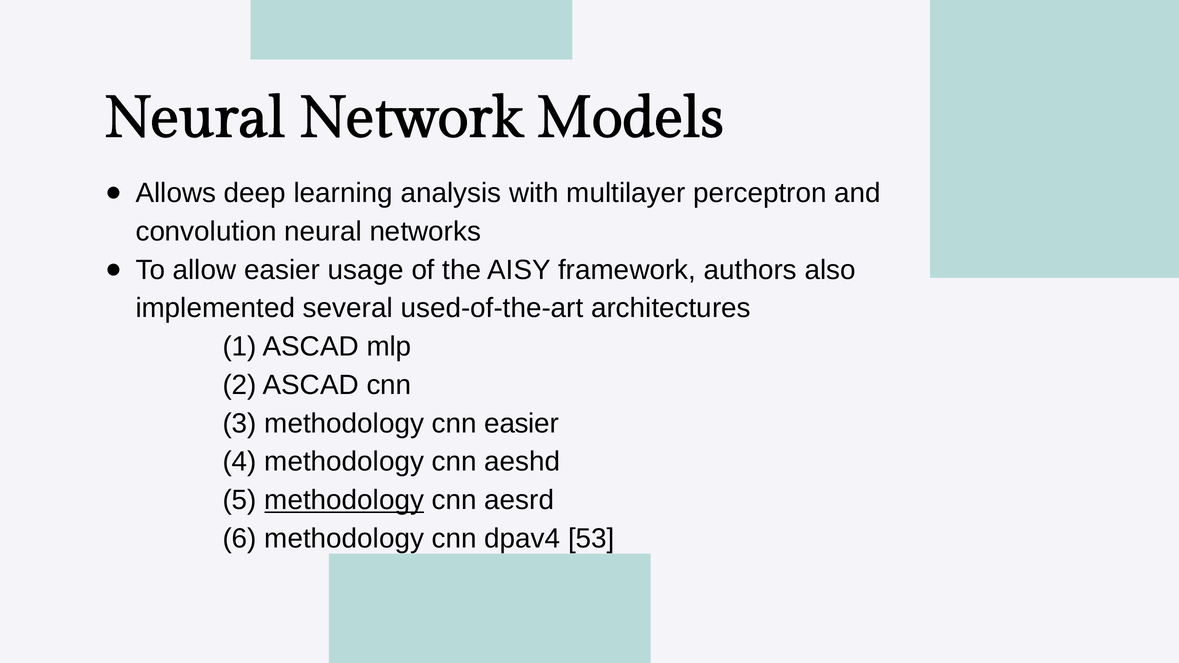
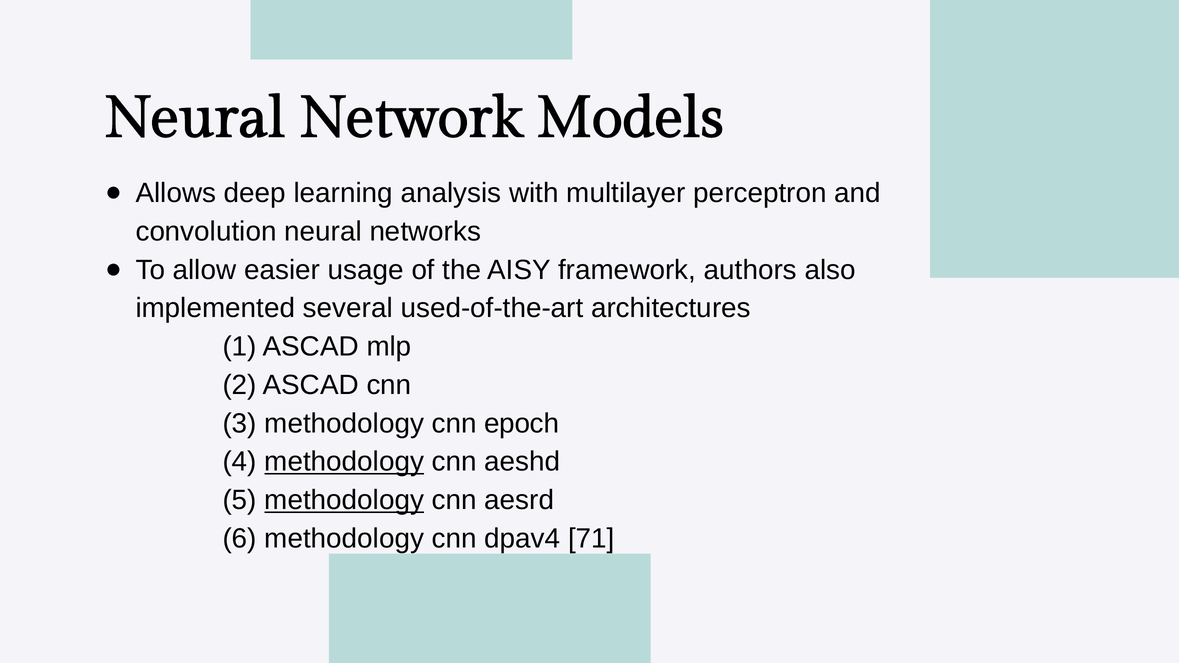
cnn easier: easier -> epoch
methodology at (344, 462) underline: none -> present
53: 53 -> 71
